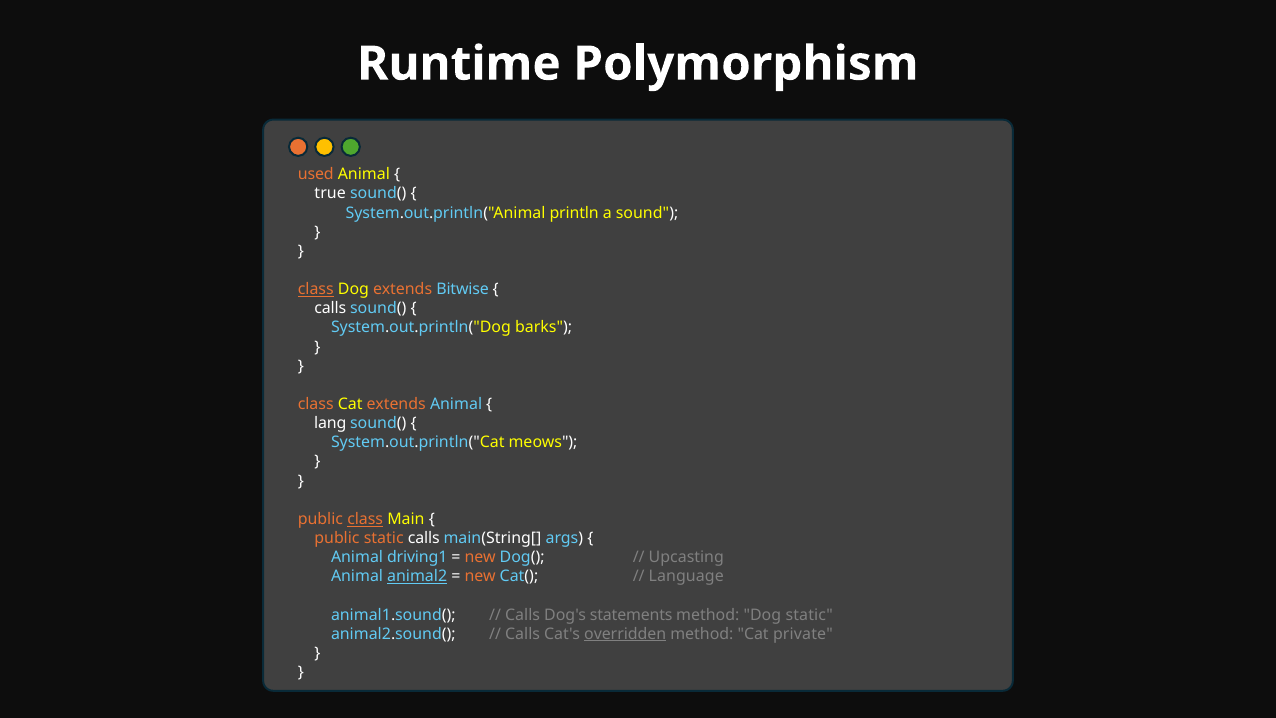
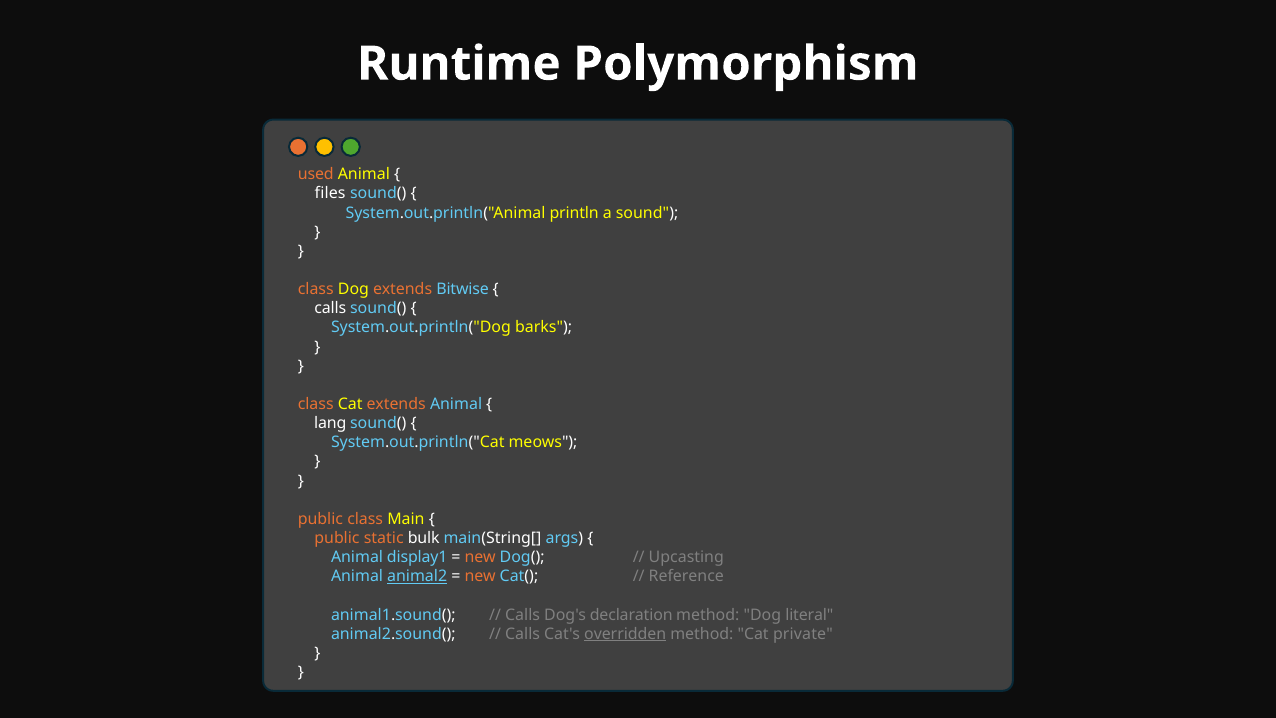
true: true -> files
class at (316, 289) underline: present -> none
class at (365, 519) underline: present -> none
static calls: calls -> bulk
driving1: driving1 -> display1
Language: Language -> Reference
statements: statements -> declaration
Dog static: static -> literal
